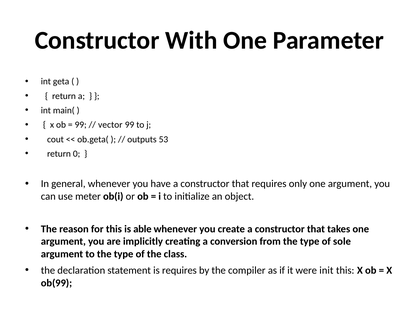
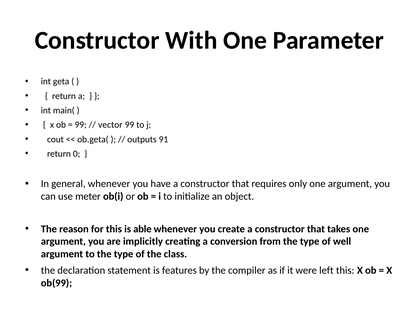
53: 53 -> 91
sole: sole -> well
is requires: requires -> features
init: init -> left
